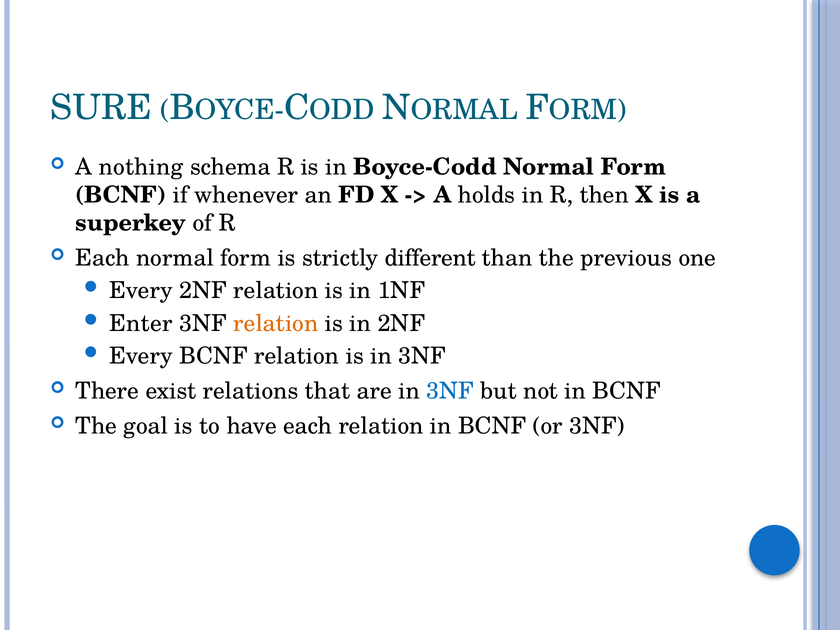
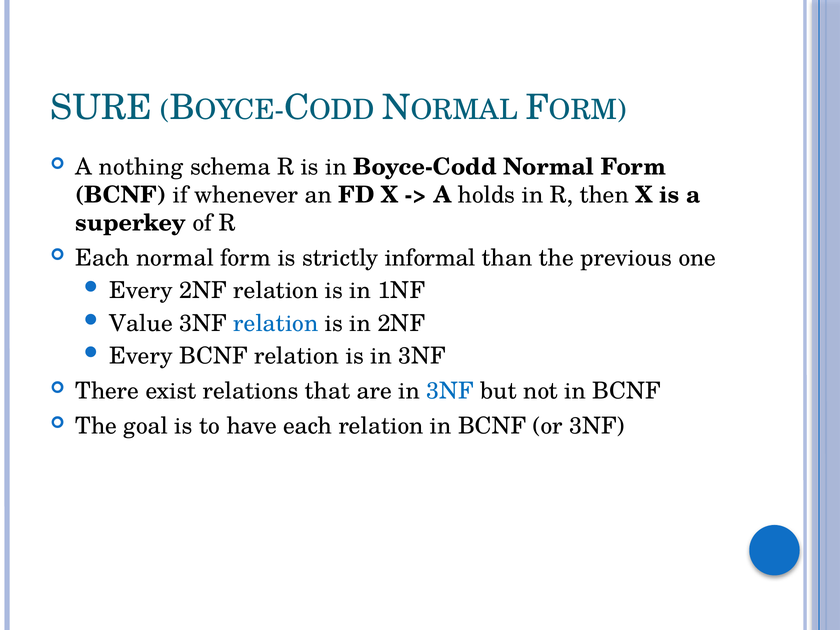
different: different -> informal
Enter: Enter -> Value
relation at (276, 323) colour: orange -> blue
